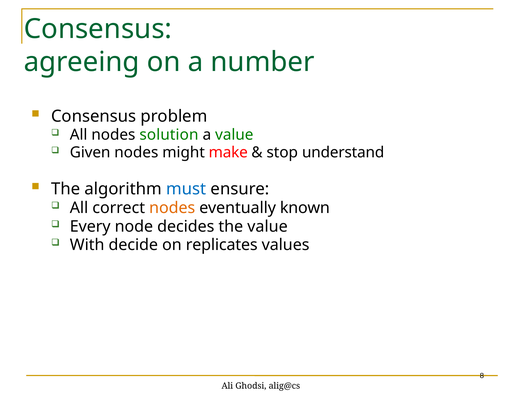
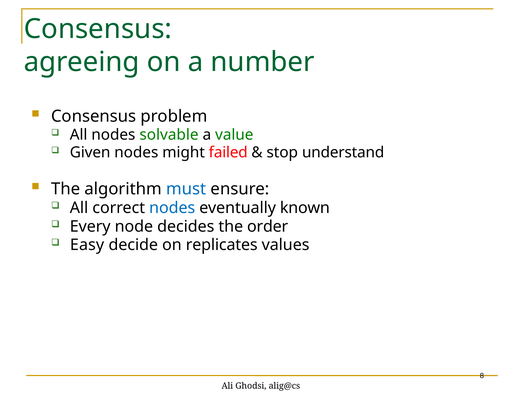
solution: solution -> solvable
make: make -> failed
nodes at (172, 208) colour: orange -> blue
the value: value -> order
With: With -> Easy
